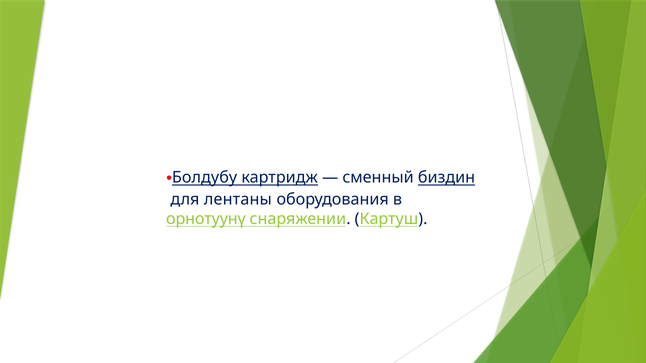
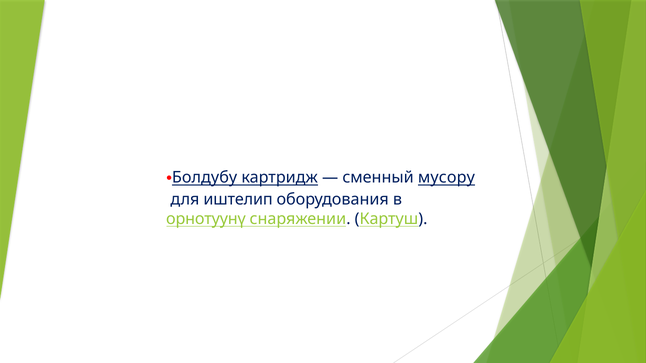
биздин: биздин -> мусору
лентаны: лентаны -> иштелип
